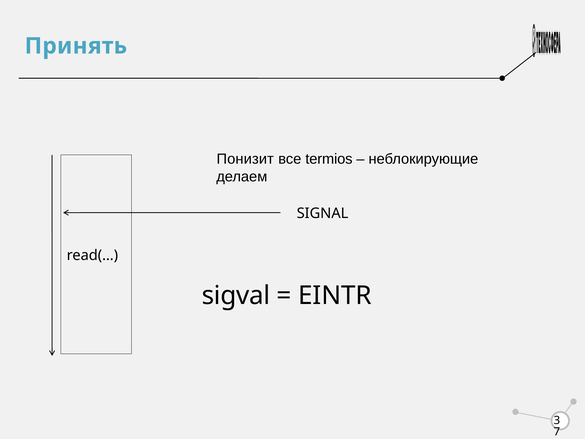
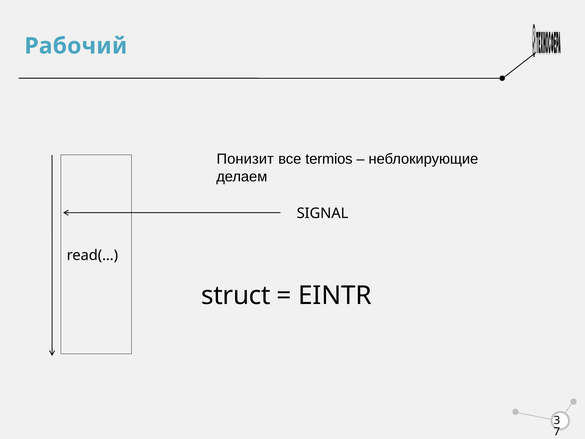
Принять: Принять -> Рабочий
sigval: sigval -> struct
